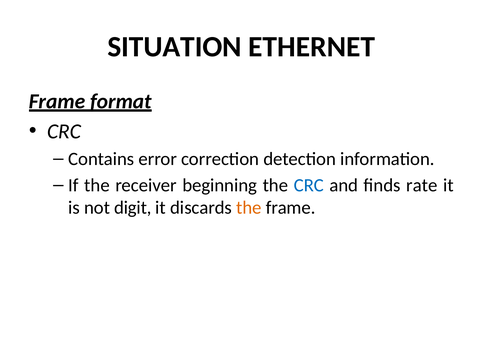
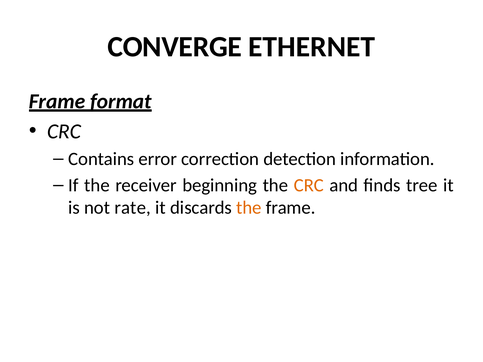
SITUATION: SITUATION -> CONVERGE
CRC at (309, 185) colour: blue -> orange
rate: rate -> tree
digit: digit -> rate
